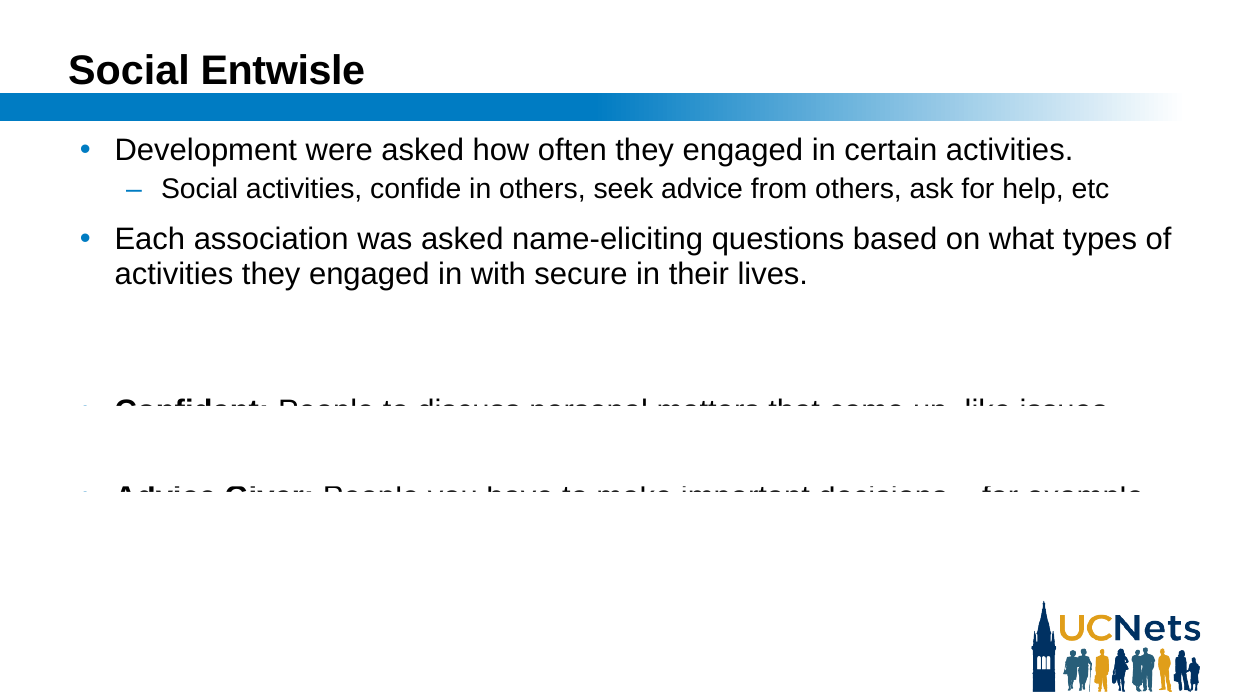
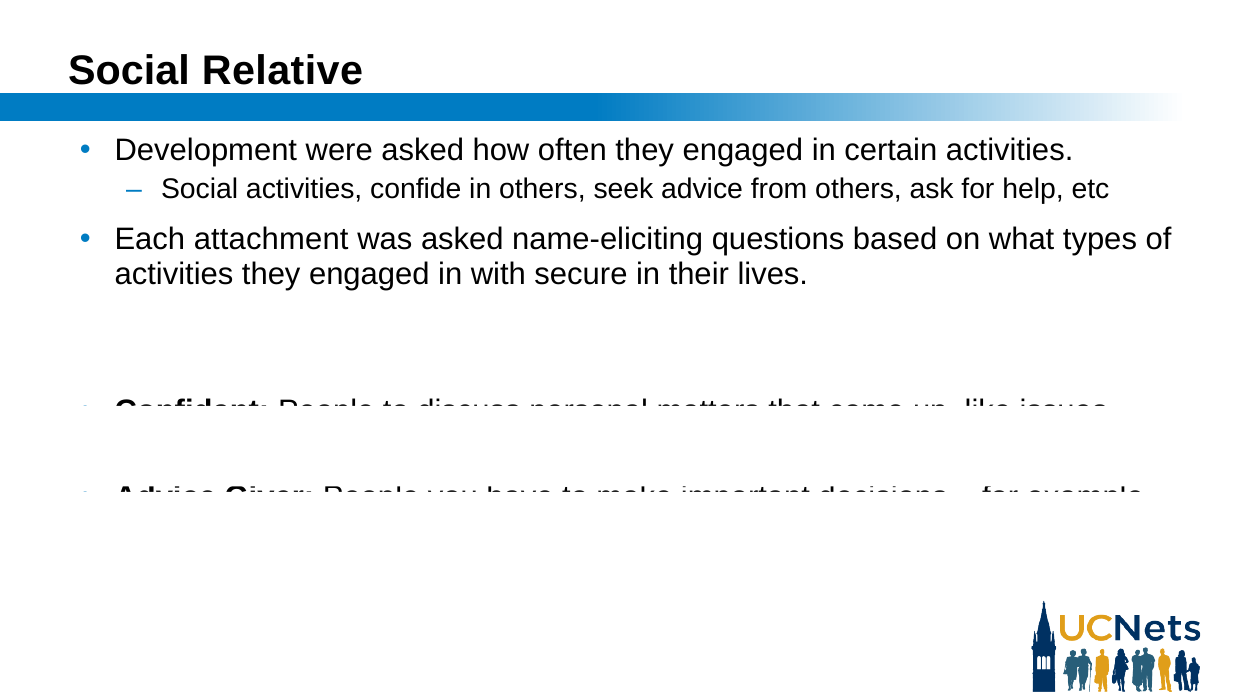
Entwisle: Entwisle -> Relative
association: association -> attachment
